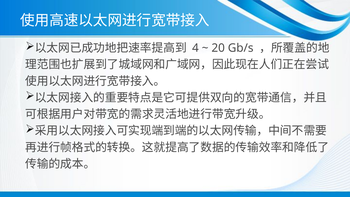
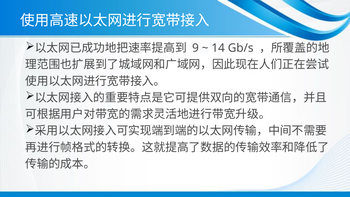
4: 4 -> 9
20: 20 -> 14
